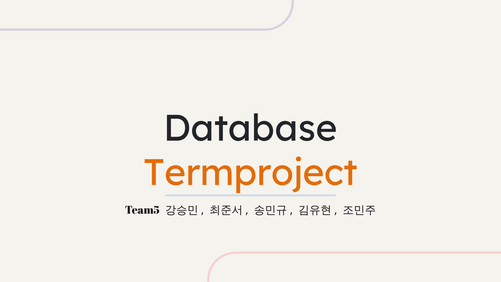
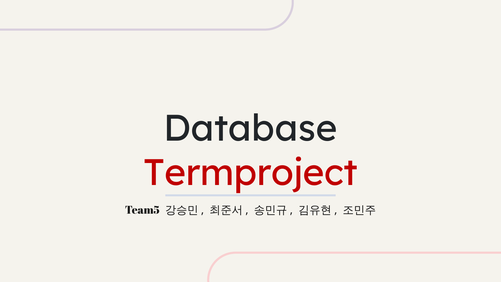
Termproject colour: orange -> red
